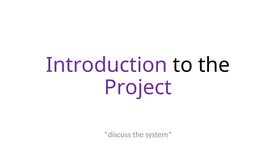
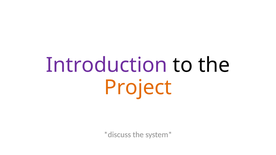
Project colour: purple -> orange
